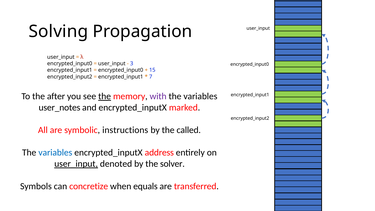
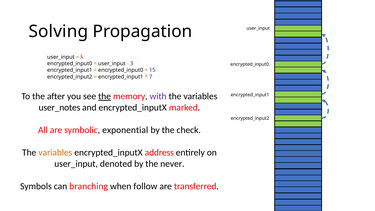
instructions: instructions -> exponential
called: called -> check
variables at (55, 153) colour: blue -> orange
user_input at (76, 164) underline: present -> none
solver: solver -> never
concretize: concretize -> branching
equals: equals -> follow
